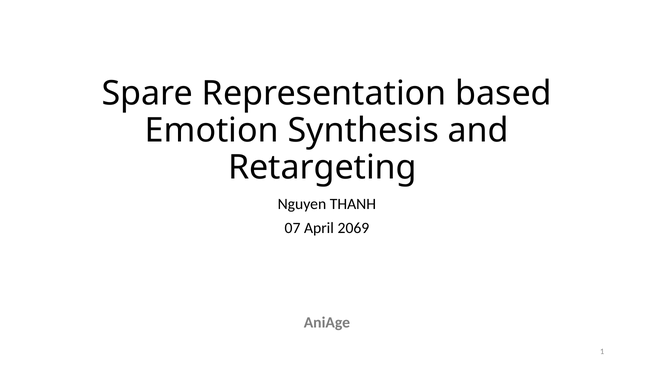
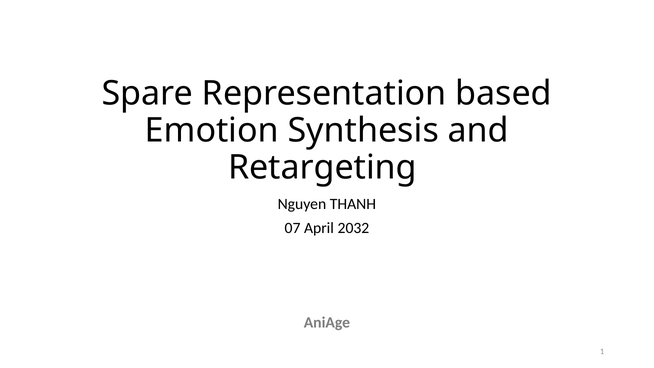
2069: 2069 -> 2032
